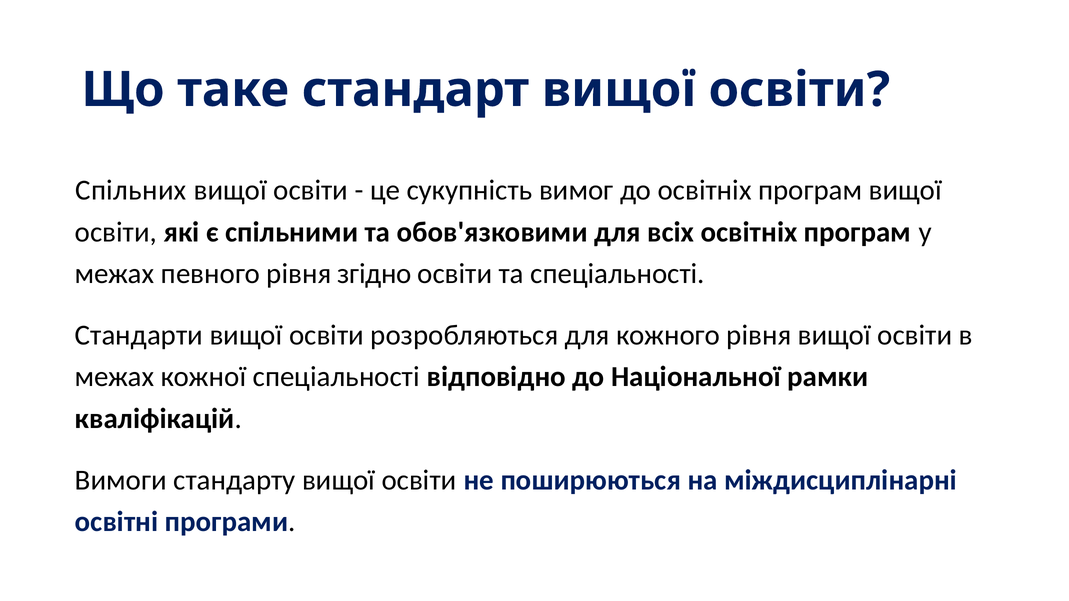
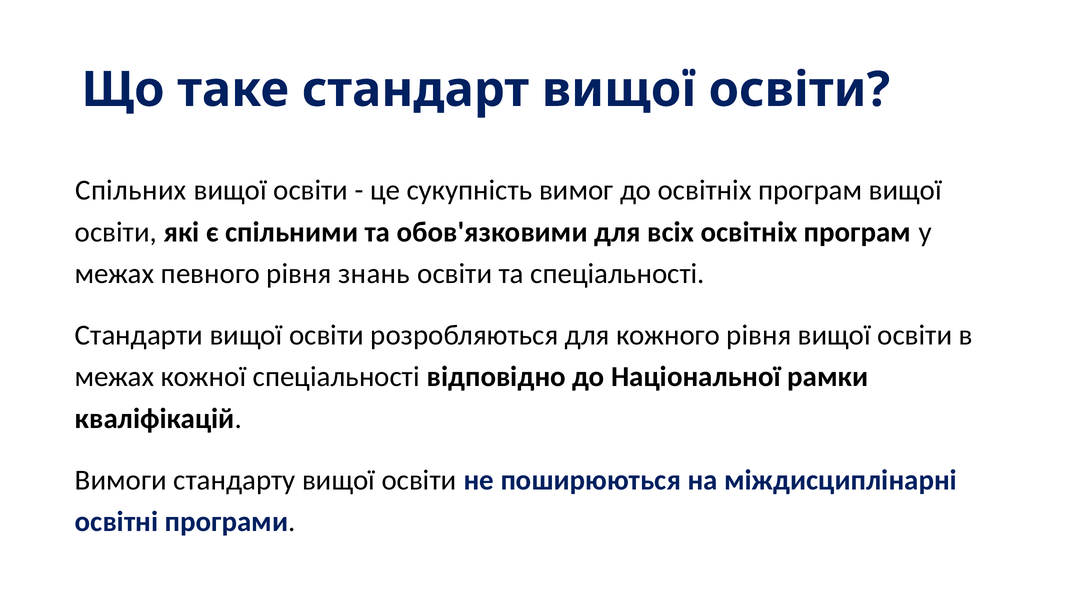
згідно: згідно -> знань
